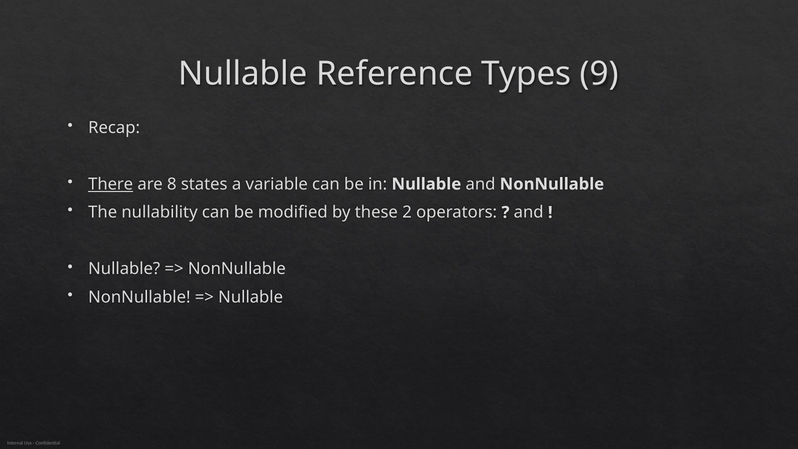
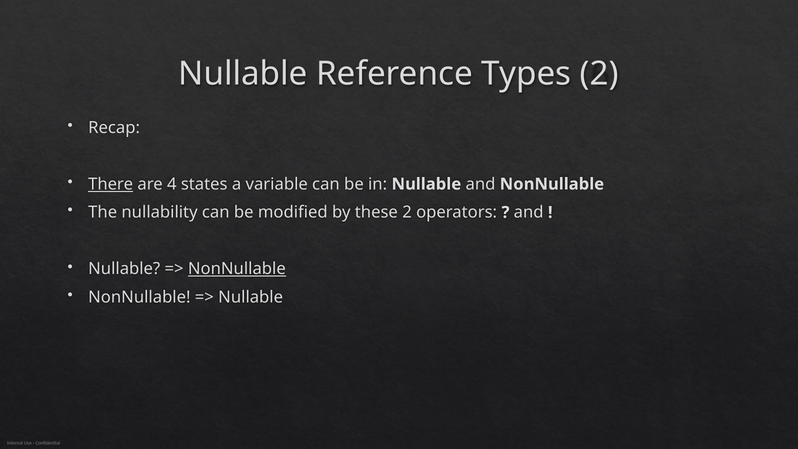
Types 9: 9 -> 2
8: 8 -> 4
NonNullable at (237, 269) underline: none -> present
